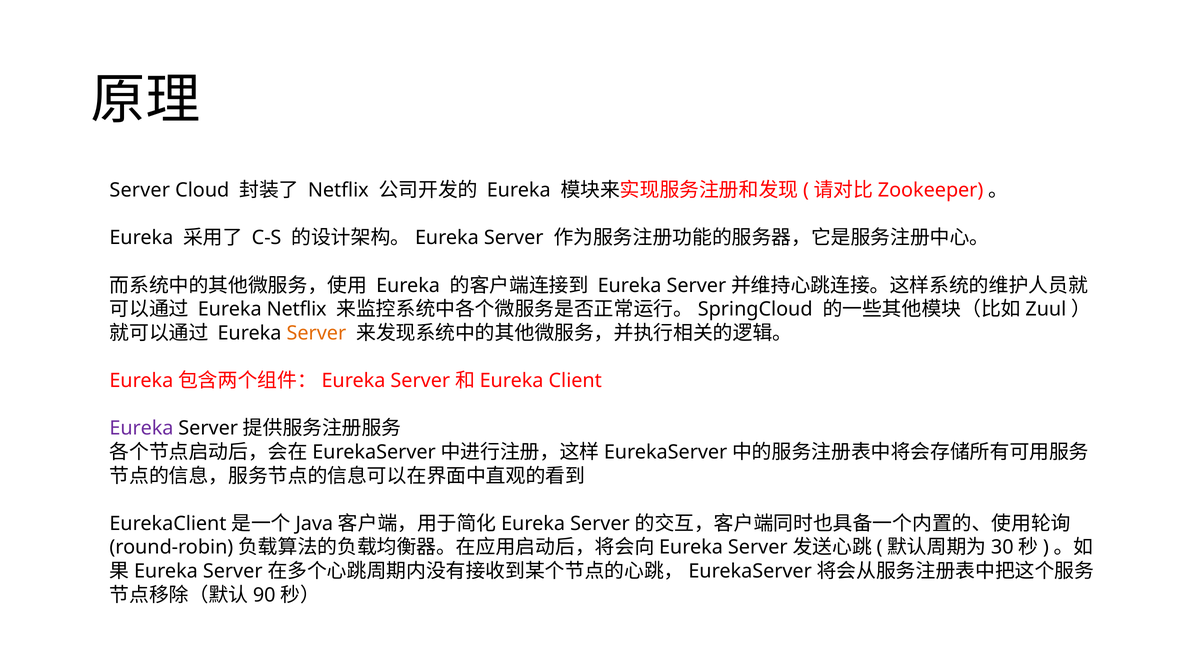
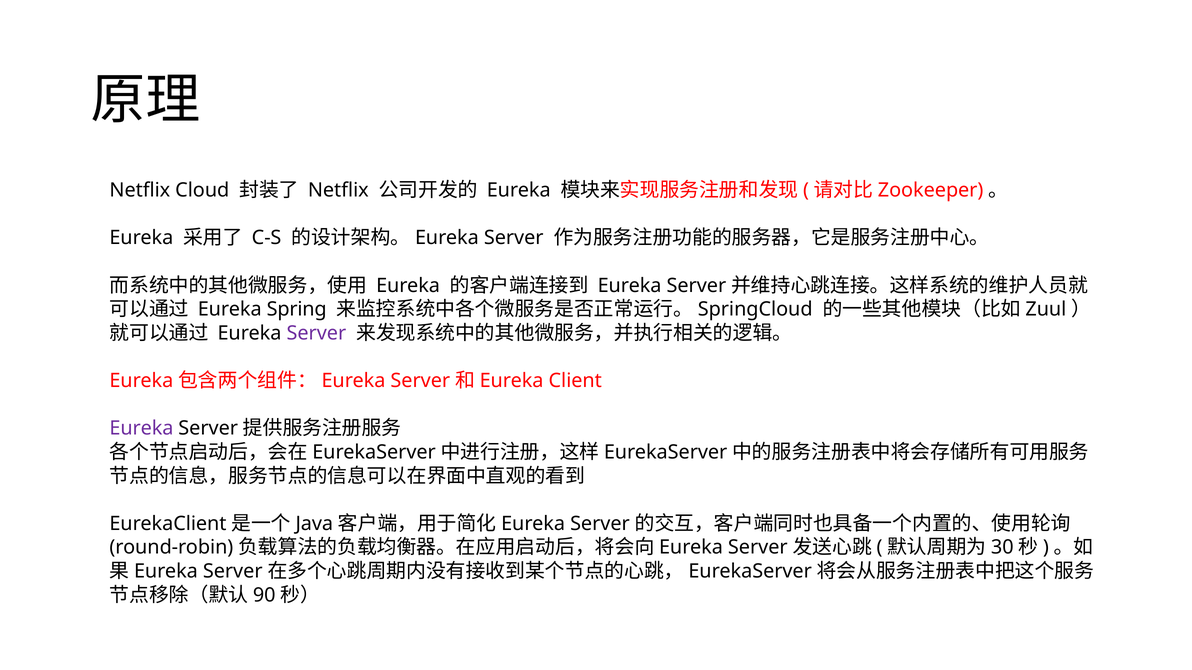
Server at (140, 190): Server -> Netflix
Eureka Netflix: Netflix -> Spring
Server at (316, 333) colour: orange -> purple
